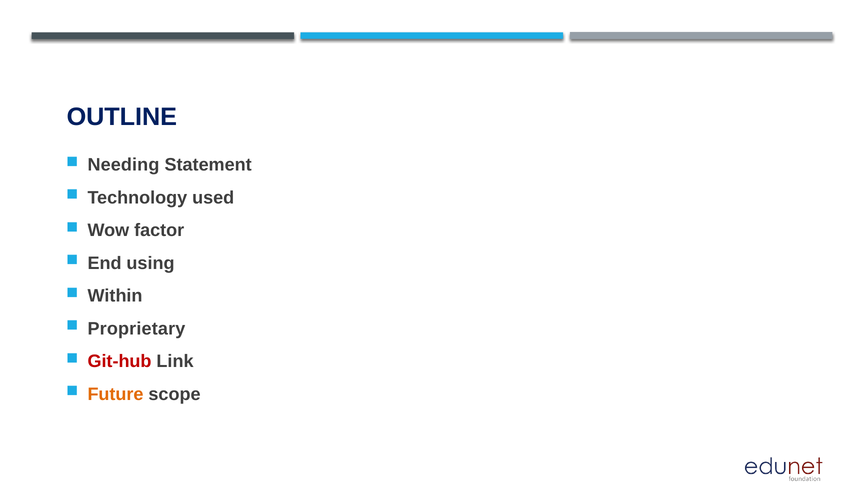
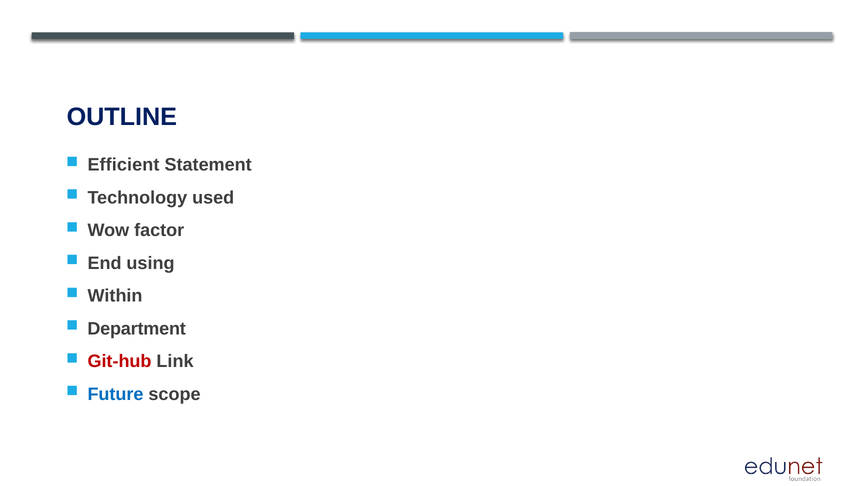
Needing: Needing -> Efficient
Proprietary: Proprietary -> Department
Future colour: orange -> blue
